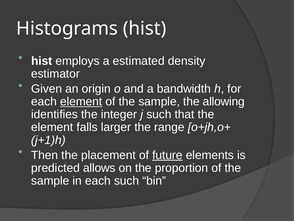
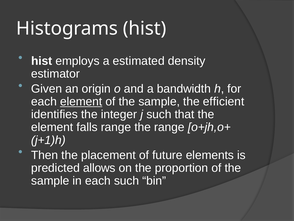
allowing: allowing -> efficient
falls larger: larger -> range
future underline: present -> none
